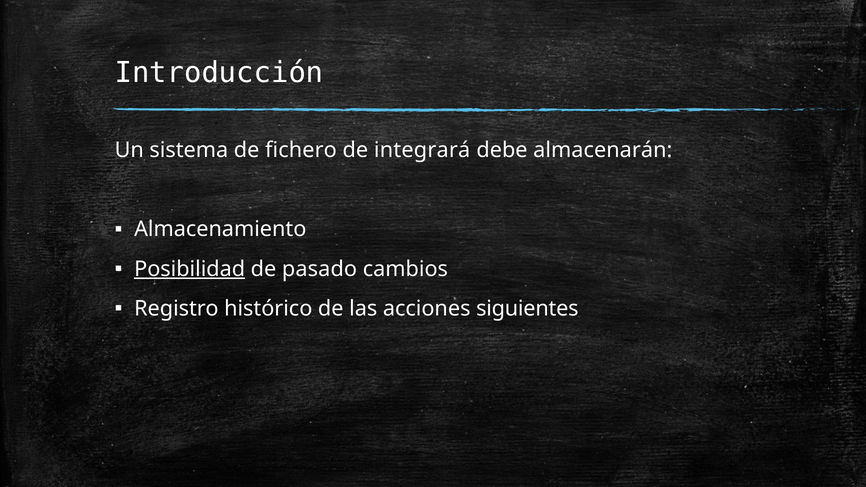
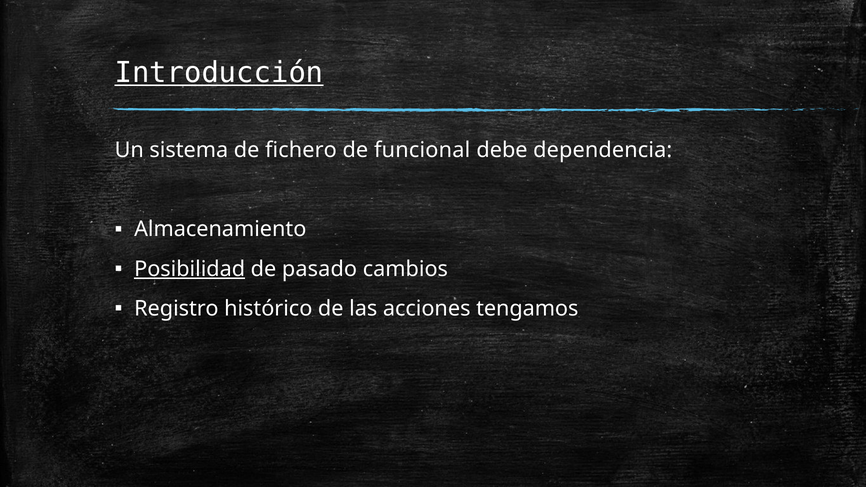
Introducción underline: none -> present
integrará: integrará -> funcional
almacenarán: almacenarán -> dependencia
siguientes: siguientes -> tengamos
